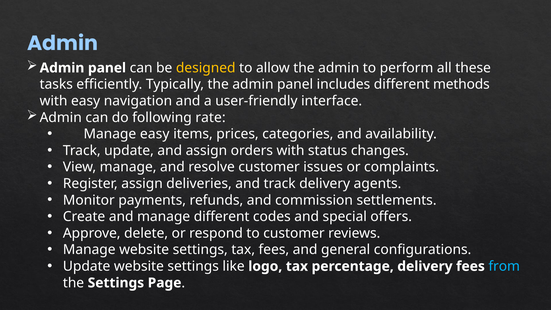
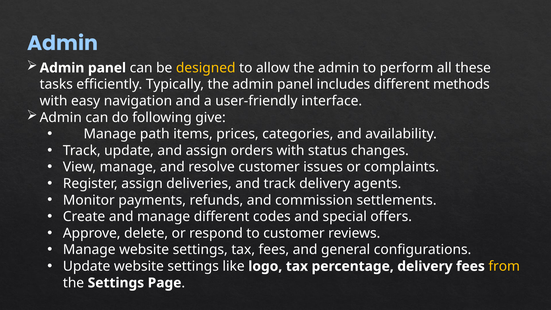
rate: rate -> give
Manage easy: easy -> path
from colour: light blue -> yellow
